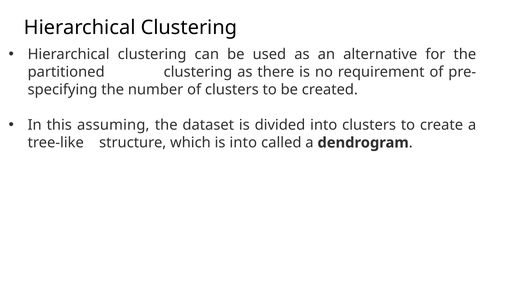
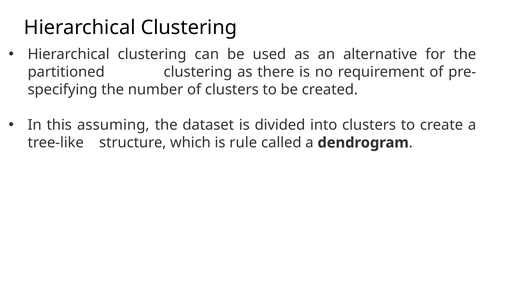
is into: into -> rule
